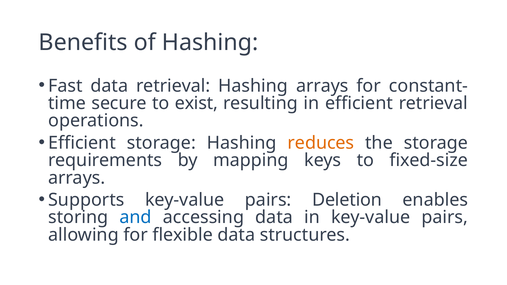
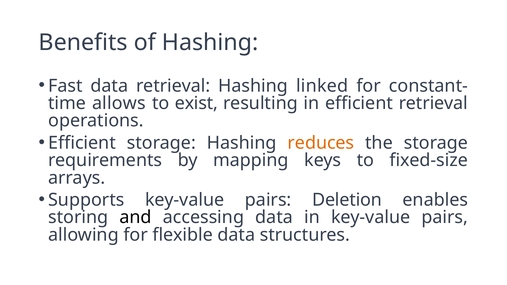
Hashing arrays: arrays -> linked
secure: secure -> allows
and colour: blue -> black
